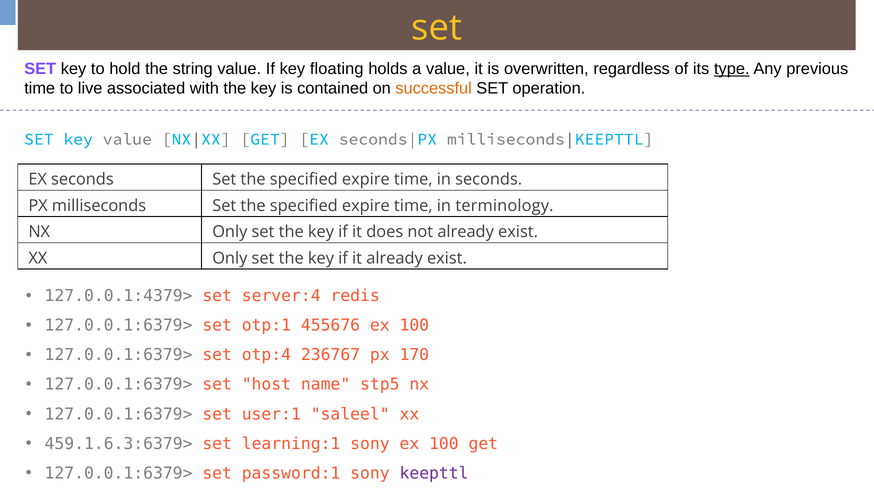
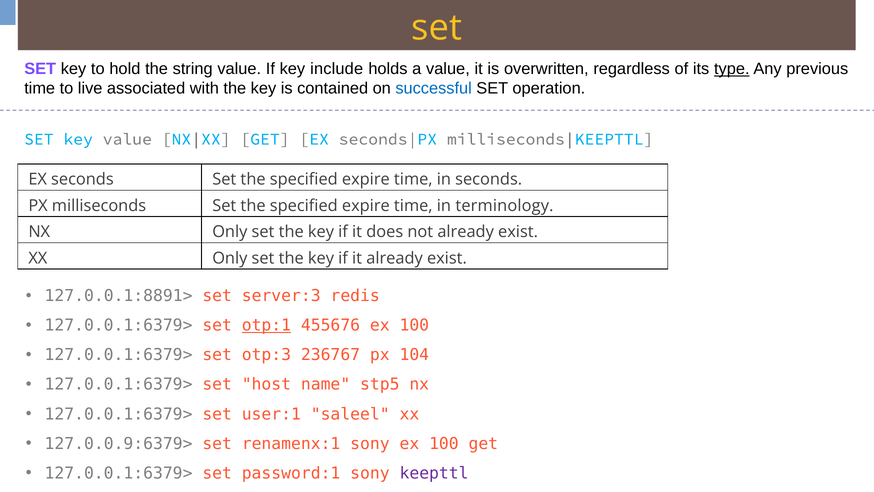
floating: floating -> include
successful colour: orange -> blue
127.0.0.1:4379>: 127.0.0.1:4379> -> 127.0.0.1:8891>
server:4: server:4 -> server:3
otp:1 underline: none -> present
otp:4: otp:4 -> otp:3
170: 170 -> 104
459.1.6.3:6379>: 459.1.6.3:6379> -> 127.0.0.9:6379>
learning:1: learning:1 -> renamenx:1
